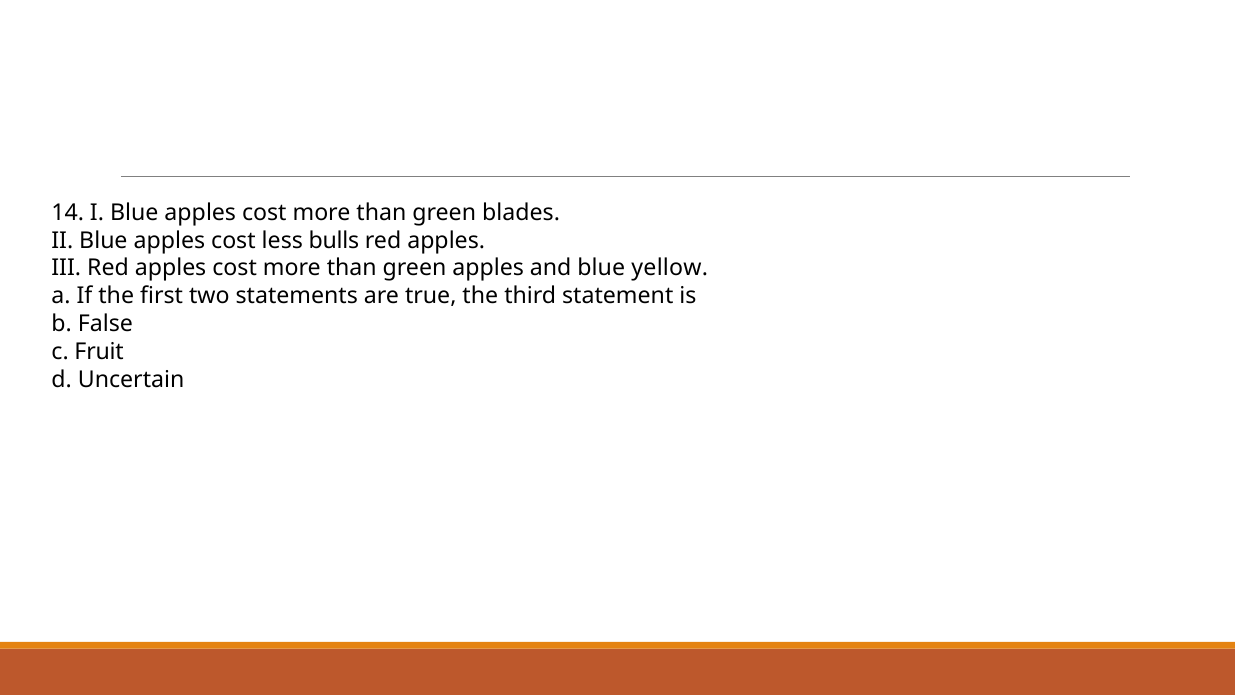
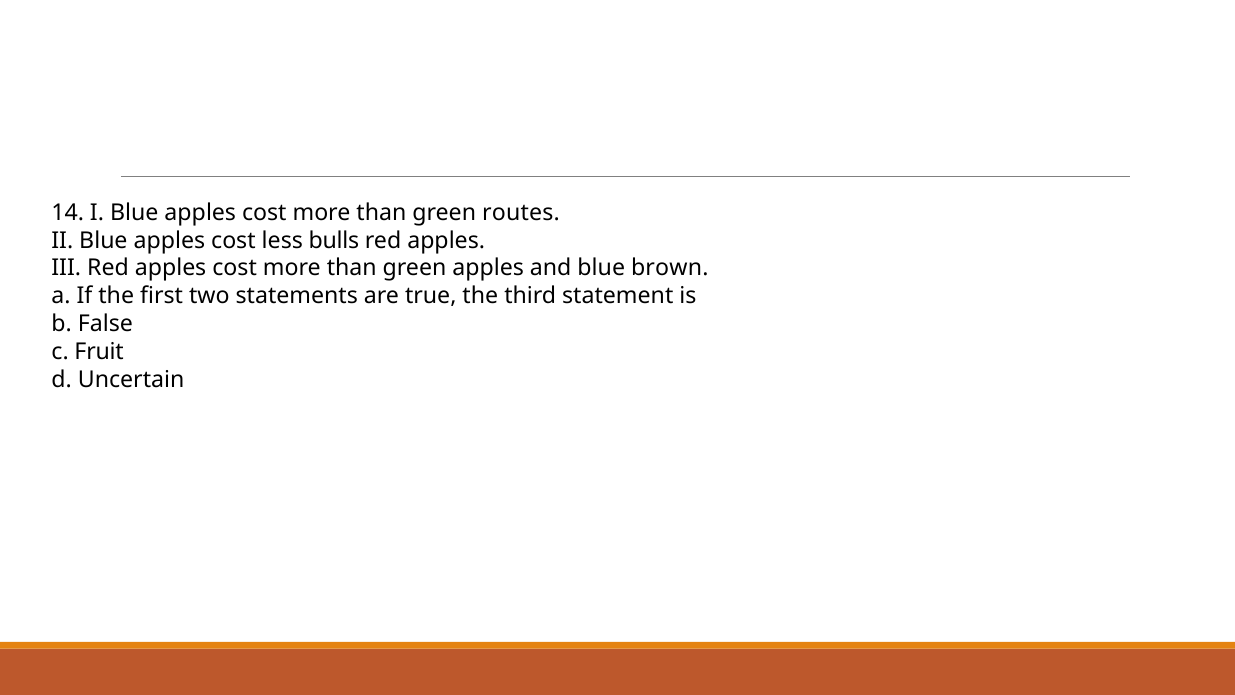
blades: blades -> routes
yellow: yellow -> brown
